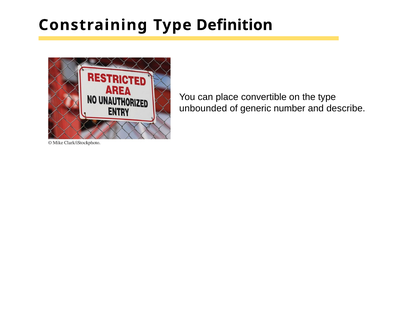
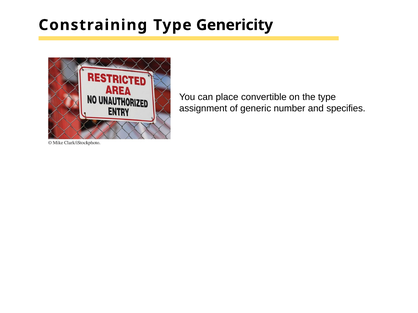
Definition: Definition -> Genericity
unbounded: unbounded -> assignment
describe: describe -> specifies
